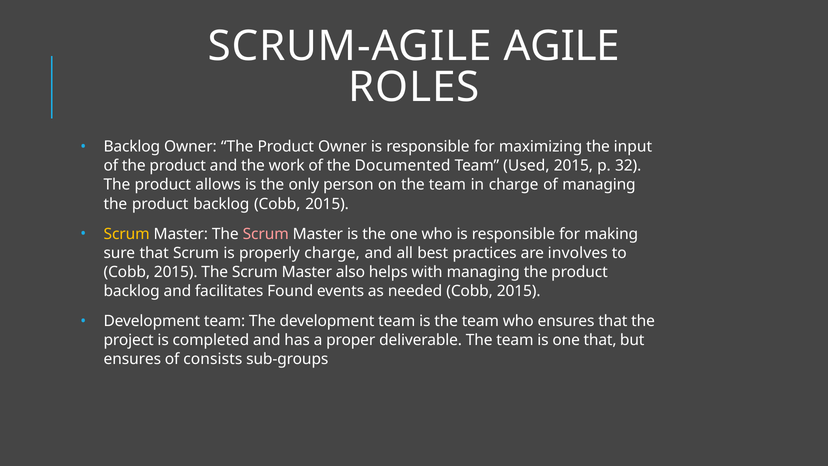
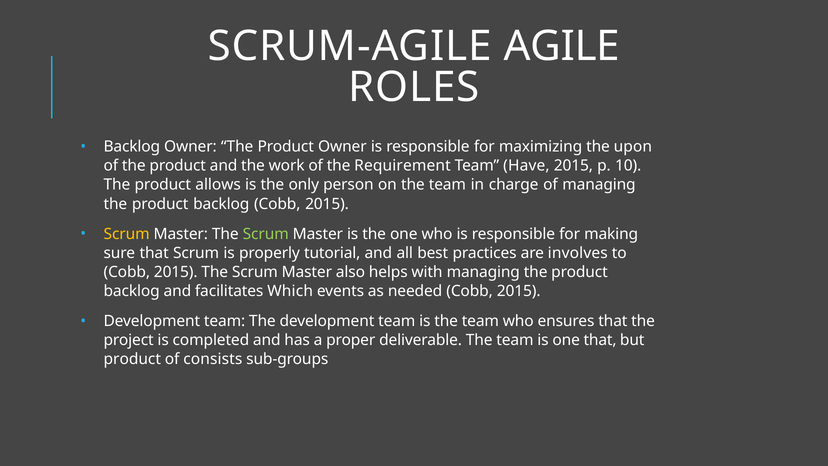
input: input -> upon
Documented: Documented -> Requirement
Used: Used -> Have
32: 32 -> 10
Scrum at (266, 234) colour: pink -> light green
properly charge: charge -> tutorial
Found: Found -> Which
ensures at (132, 359): ensures -> product
